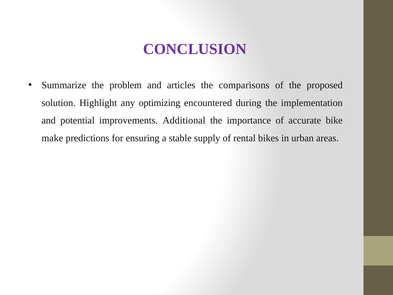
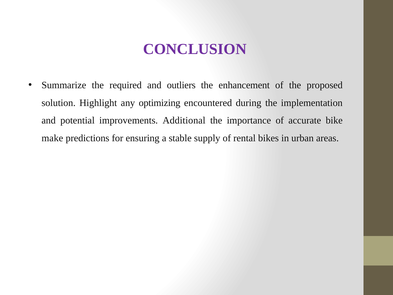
problem: problem -> required
articles: articles -> outliers
comparisons: comparisons -> enhancement
